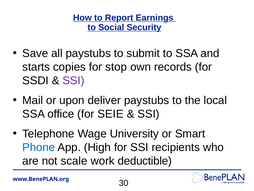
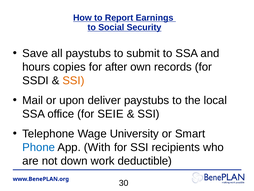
starts: starts -> hours
stop: stop -> after
SSI at (73, 80) colour: purple -> orange
High: High -> With
scale: scale -> down
